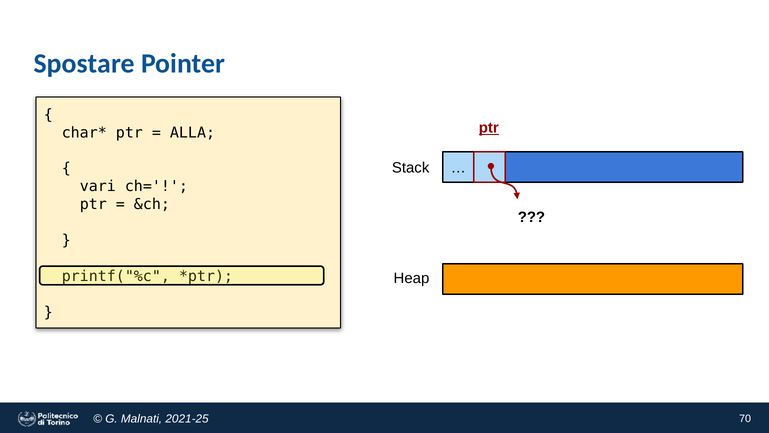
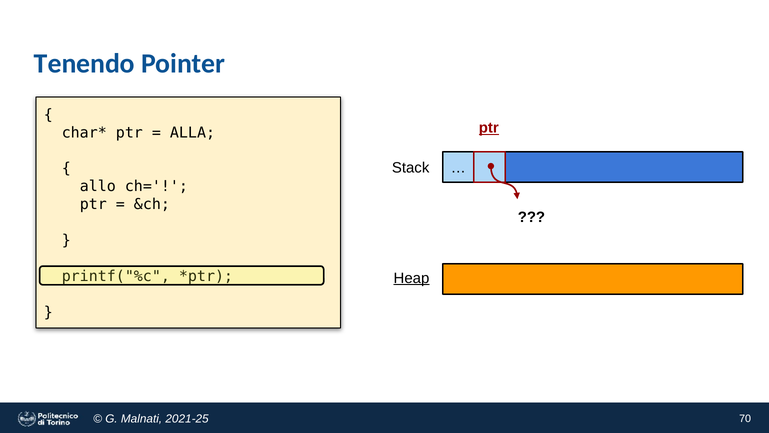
Spostare: Spostare -> Tenendo
vari: vari -> allo
Heap underline: none -> present
